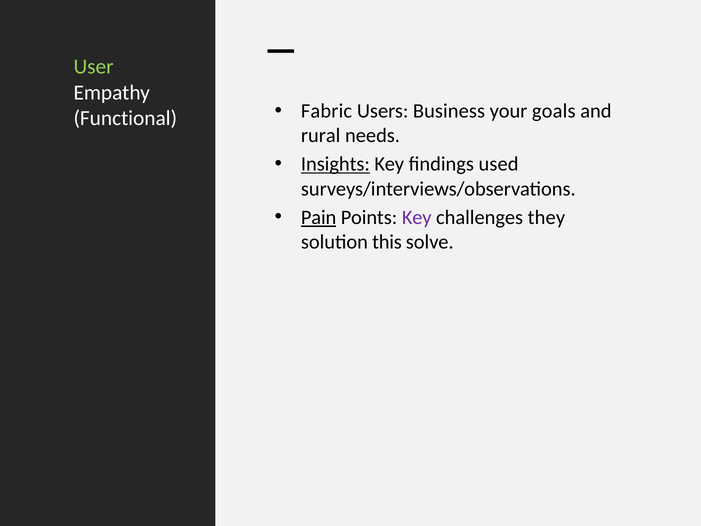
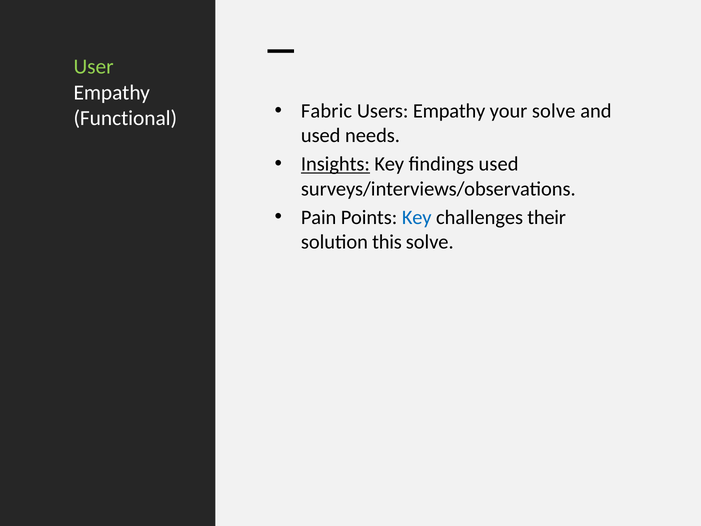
Users Business: Business -> Empathy
your goals: goals -> solve
rural at (321, 136): rural -> used
Pain underline: present -> none
Key at (417, 217) colour: purple -> blue
they: they -> their
